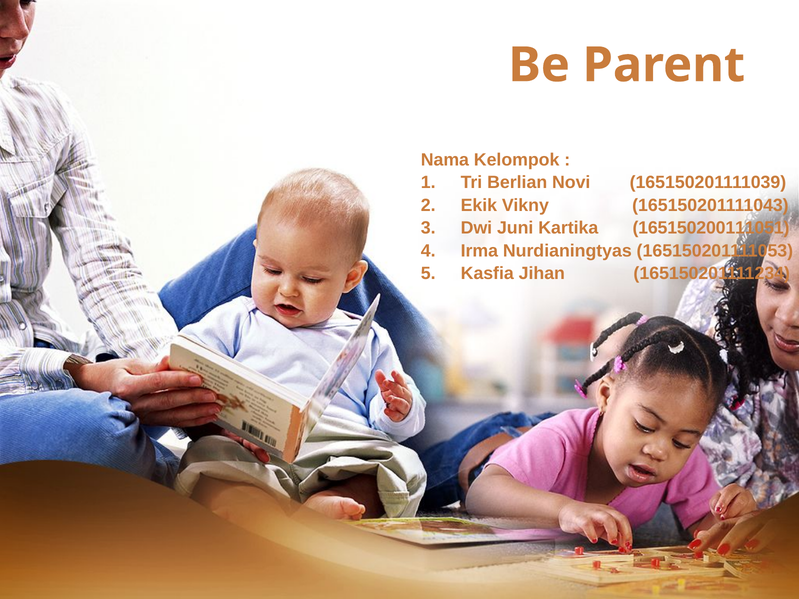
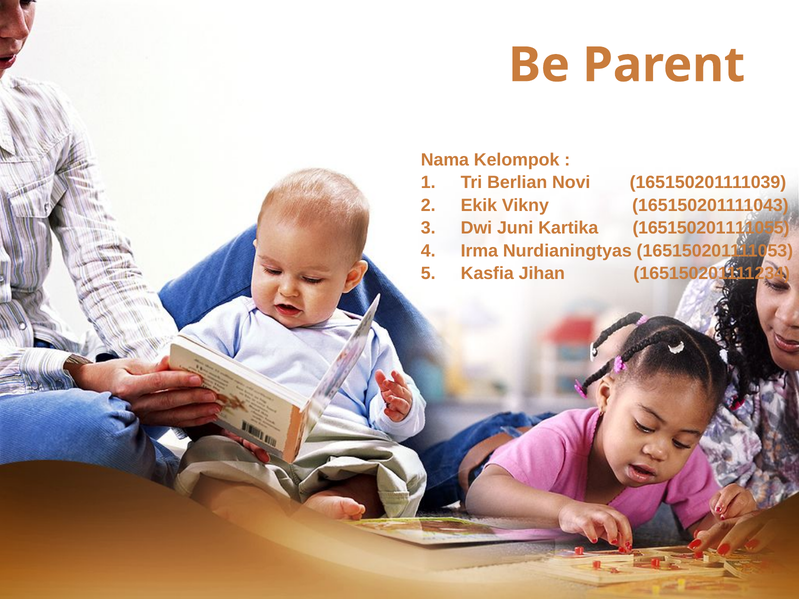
165150200111051: 165150200111051 -> 165150201111055
